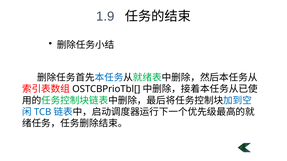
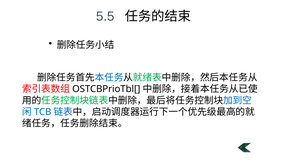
1.9: 1.9 -> 5.5
